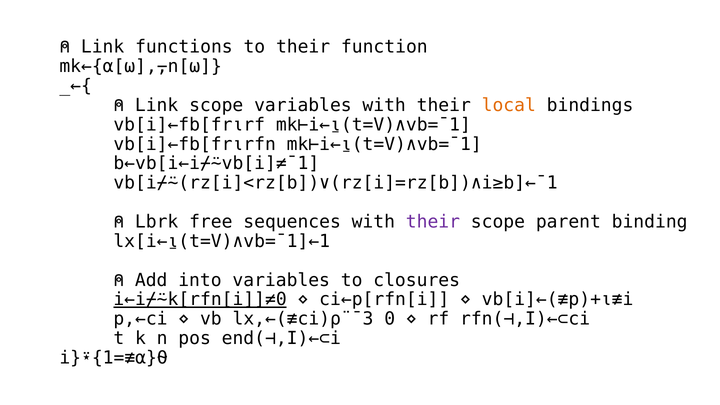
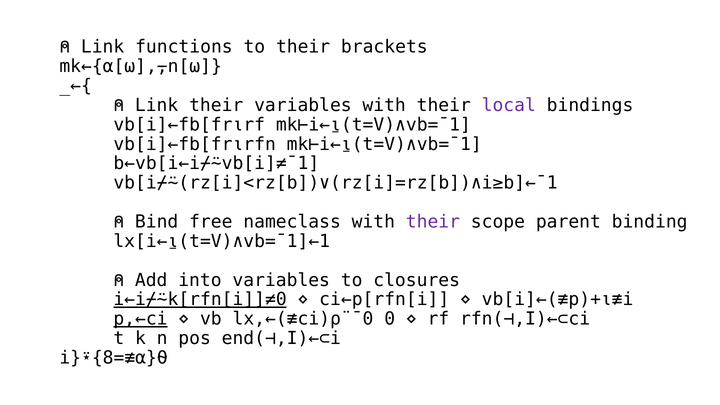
function: function -> brackets
Link scope: scope -> their
local colour: orange -> purple
Lbrk: Lbrk -> Bind
sequences: sequences -> nameclass
p,←ci underline: none -> present
lx,←(≢ci)⍴¨¯3: lx,←(≢ci)⍴¨¯3 -> lx,←(≢ci)⍴¨¯0
i}⍣{1=≢⍺}⍬: i}⍣{1=≢⍺}⍬ -> i}⍣{8=≢⍺}⍬
